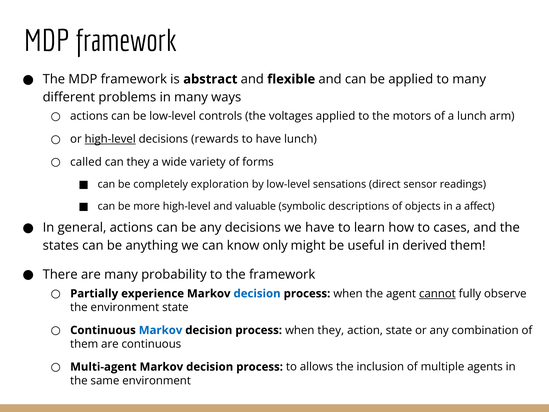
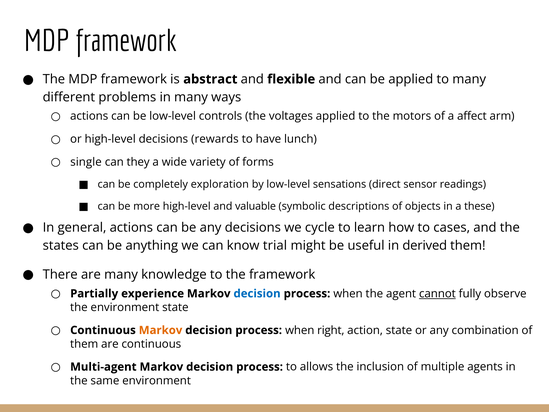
a lunch: lunch -> affect
high-level at (110, 139) underline: present -> none
called: called -> single
affect: affect -> these
we have: have -> cycle
only: only -> trial
probability: probability -> knowledge
Markov at (161, 330) colour: blue -> orange
when they: they -> right
